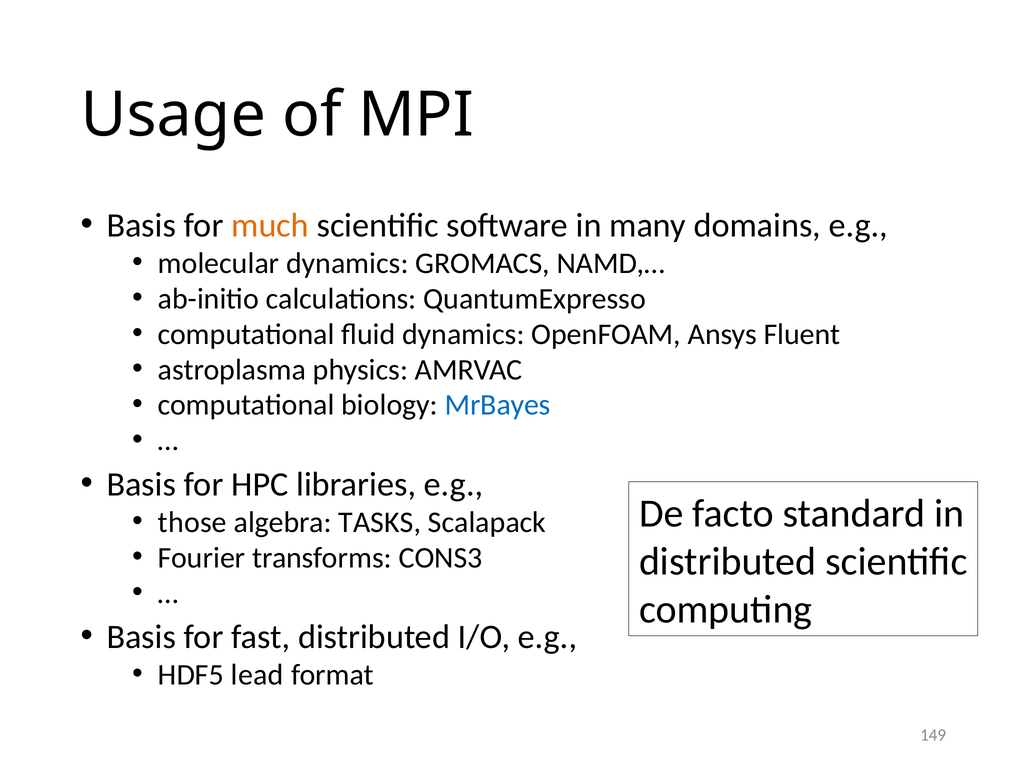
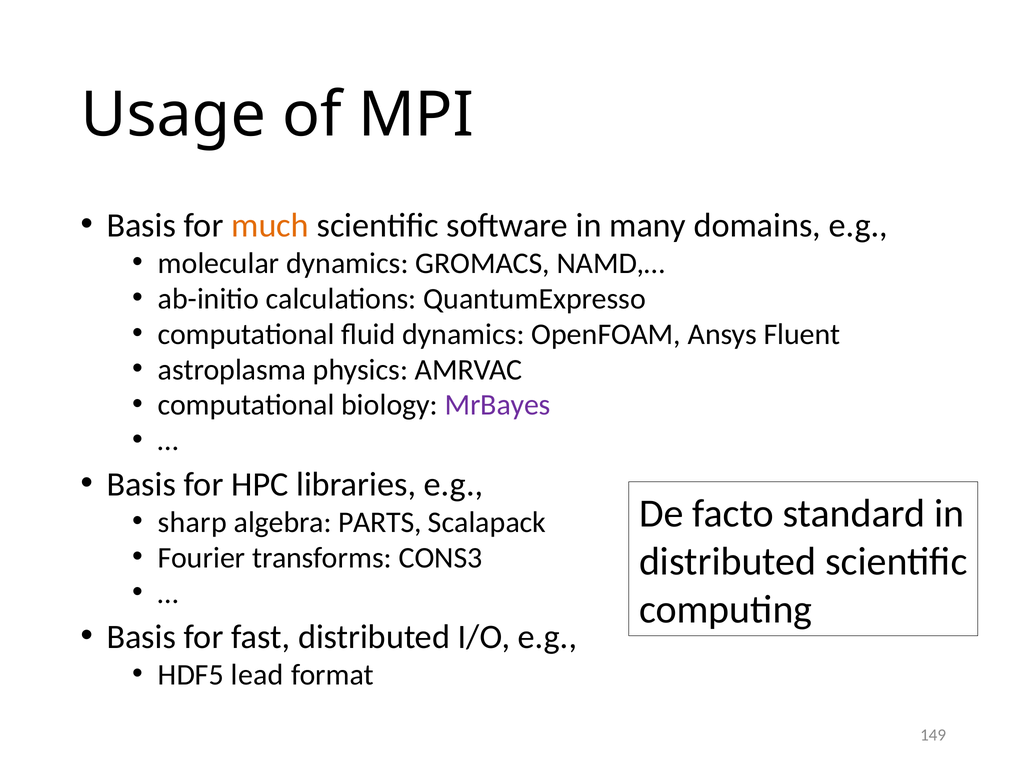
MrBayes colour: blue -> purple
those: those -> sharp
TASKS: TASKS -> PARTS
